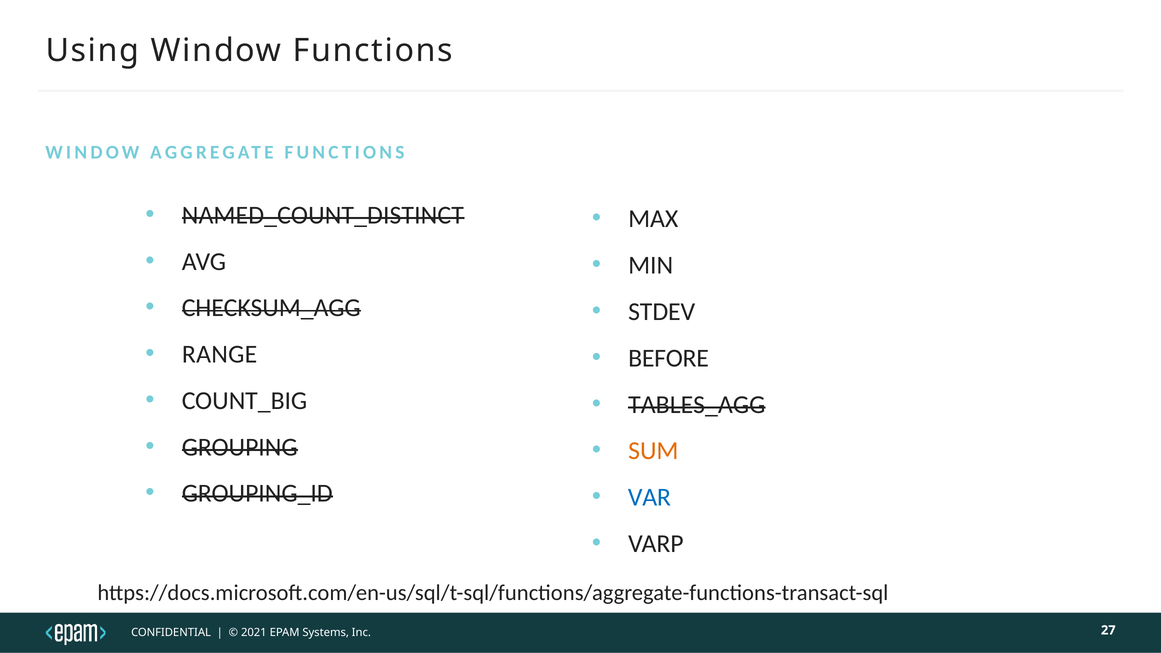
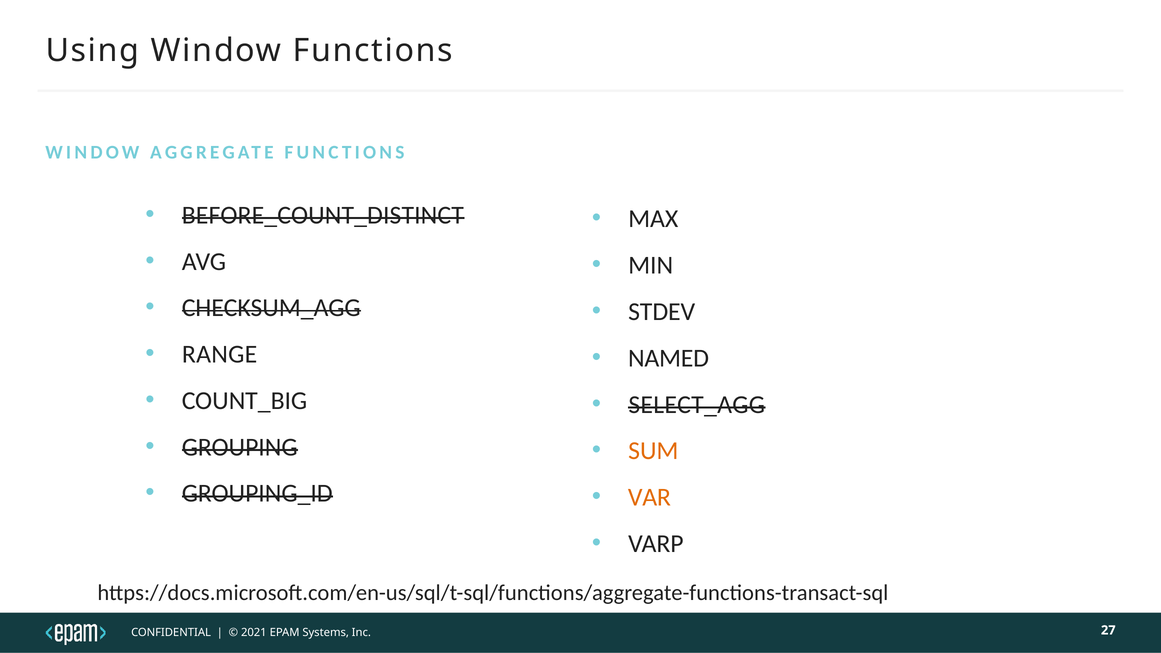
NAMED_COUNT_DISTINCT: NAMED_COUNT_DISTINCT -> BEFORE_COUNT_DISTINCT
BEFORE: BEFORE -> NAMED
TABLES_AGG: TABLES_AGG -> SELECT_AGG
VAR colour: blue -> orange
